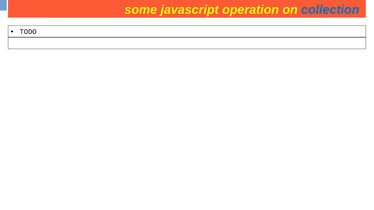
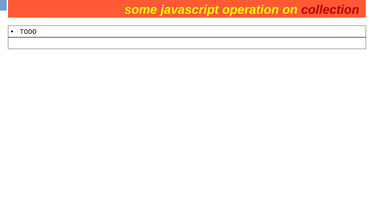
collection at (330, 10) colour: blue -> red
